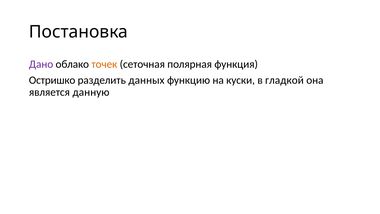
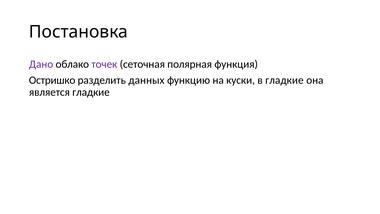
точек colour: orange -> purple
в гладкой: гладкой -> гладкие
является данную: данную -> гладкие
